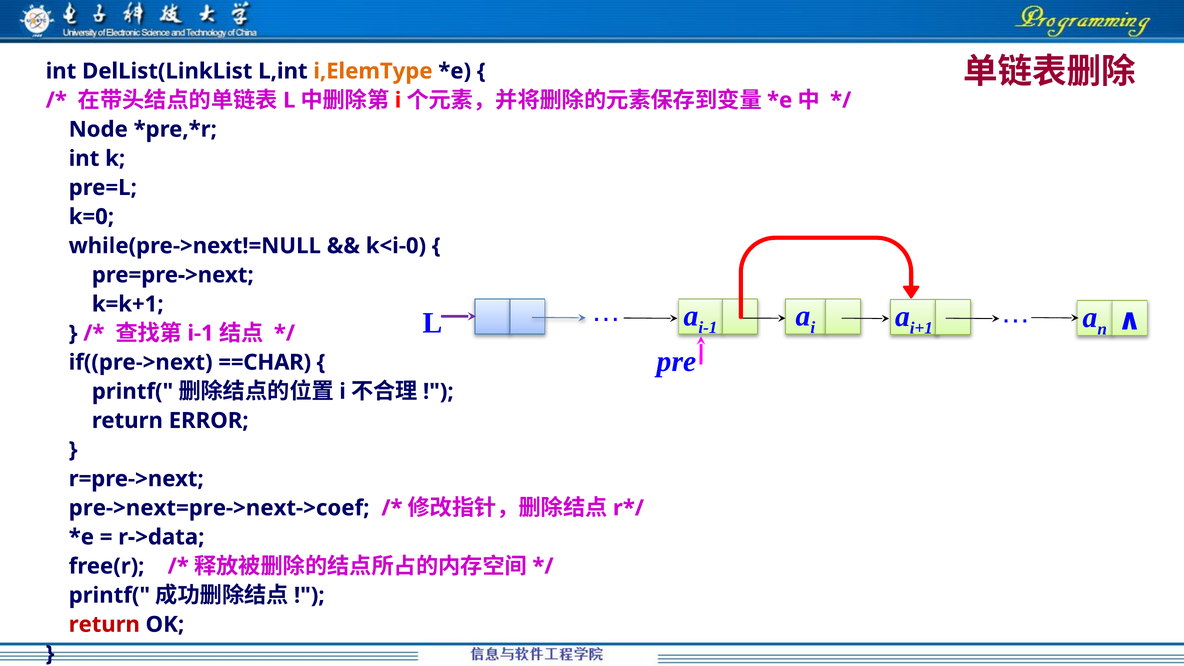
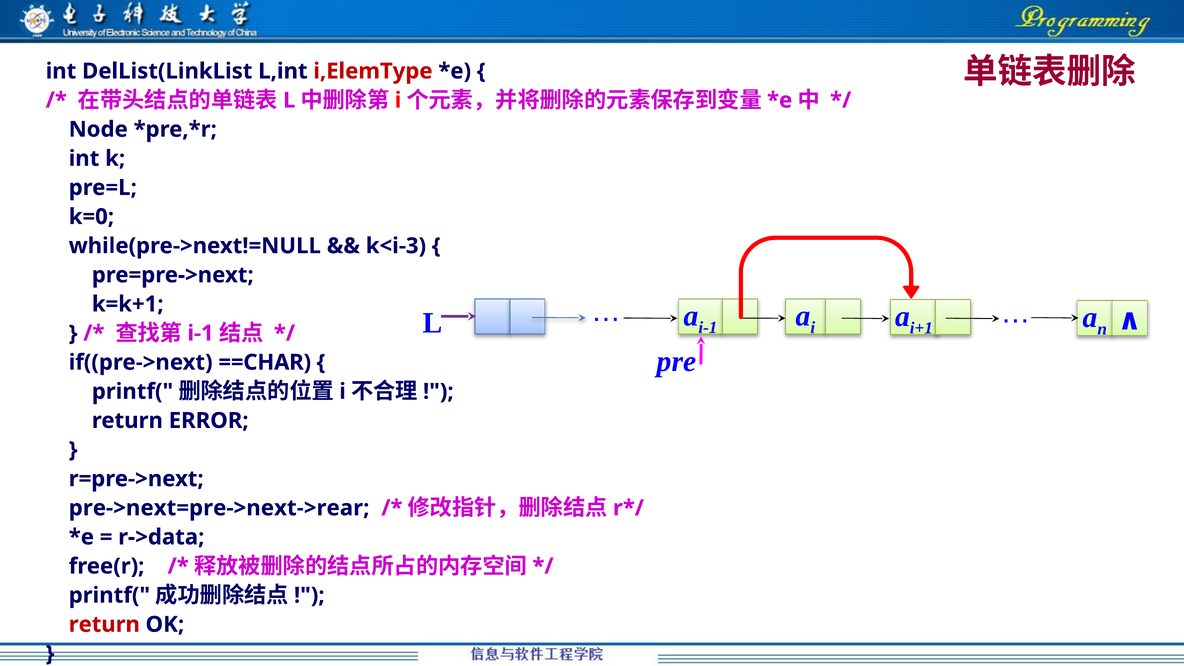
i,ElemType colour: orange -> red
k<i-0: k<i-0 -> k<i-3
pre->next=pre->next->coef: pre->next=pre->next->coef -> pre->next=pre->next->rear
